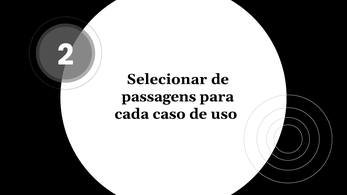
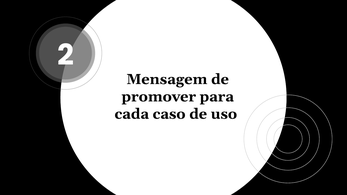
Selecionar: Selecionar -> Mensagem
passagens: passagens -> promover
